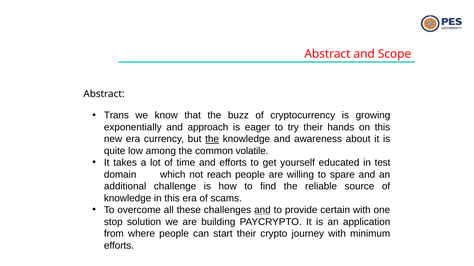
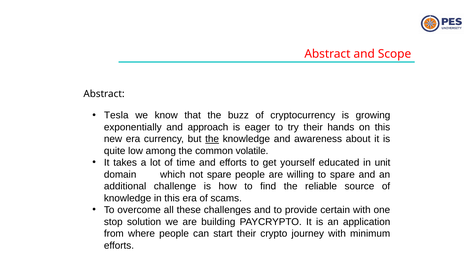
Trans: Trans -> Tesla
test: test -> unit
not reach: reach -> spare
and at (262, 210) underline: present -> none
